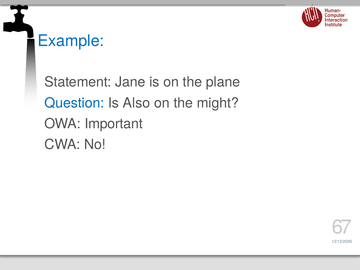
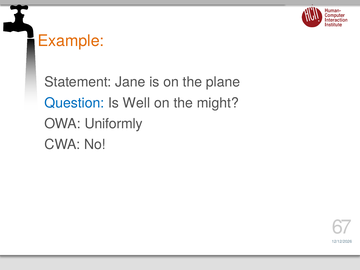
Example colour: blue -> orange
Also: Also -> Well
Important: Important -> Uniformly
